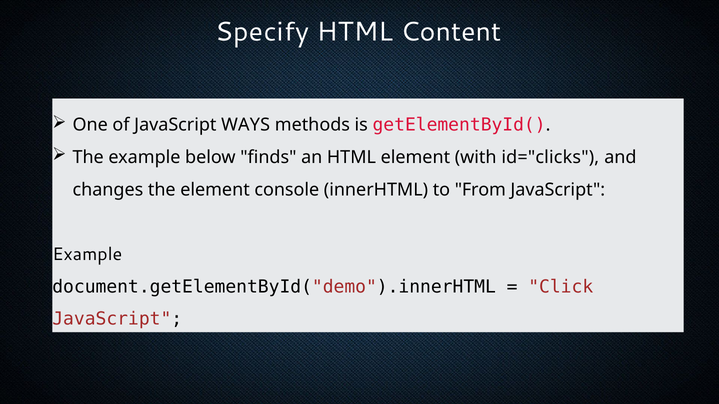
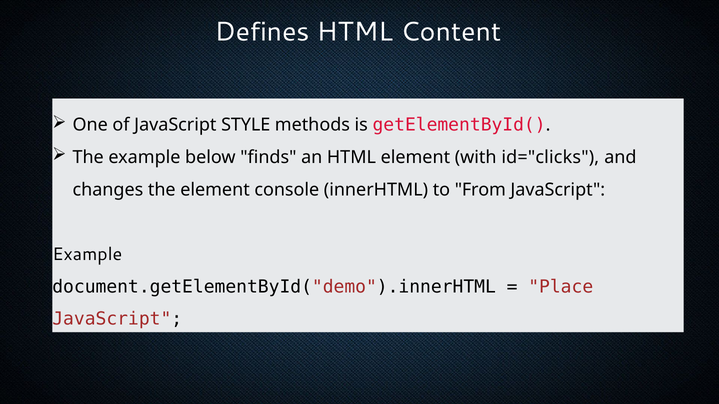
Specify: Specify -> Defines
WAYS: WAYS -> STYLE
Click: Click -> Place
